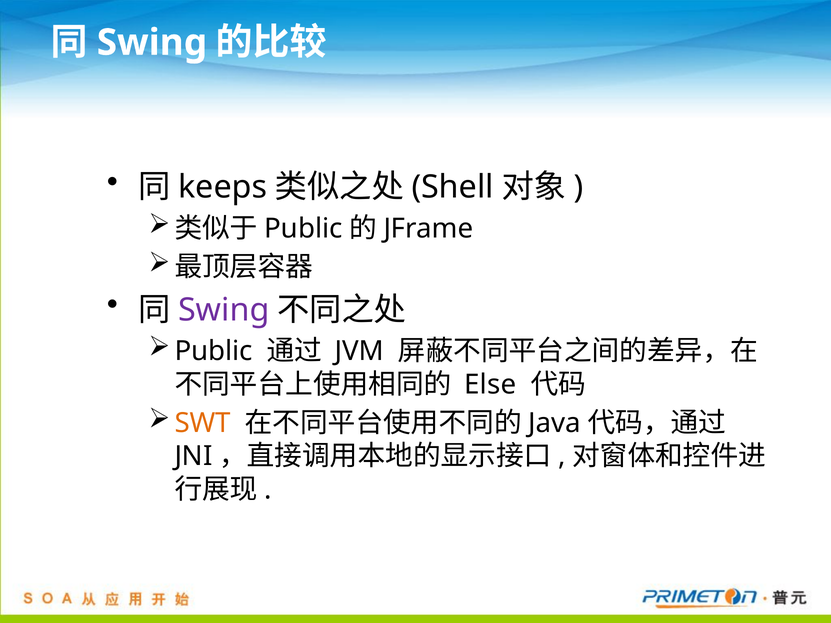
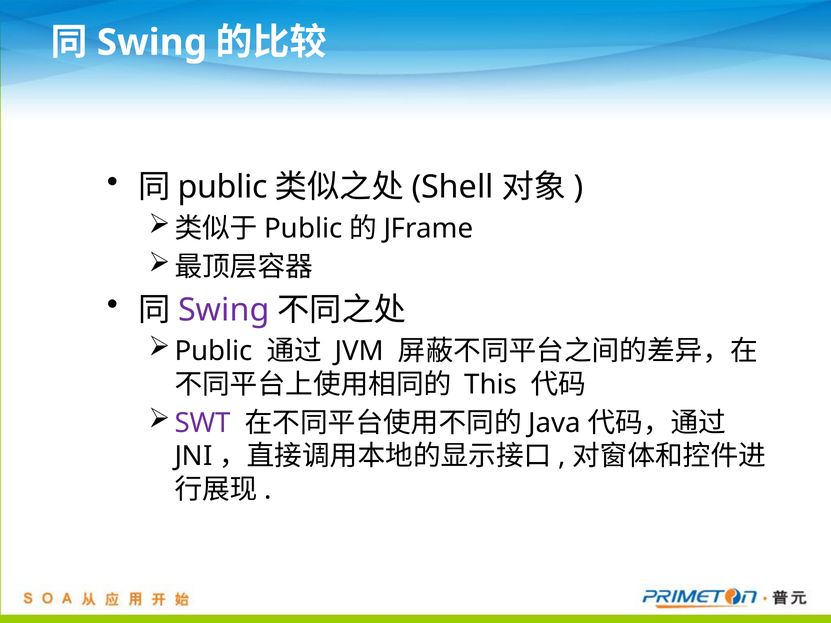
keeps at (223, 187): keeps -> public
Else: Else -> This
SWT colour: orange -> purple
